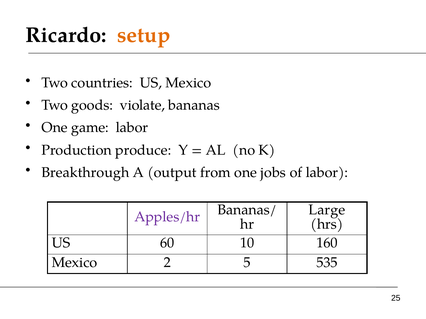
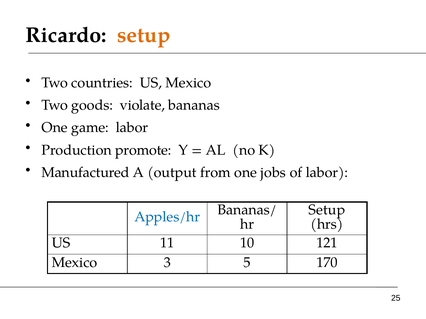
produce: produce -> promote
Breakthrough: Breakthrough -> Manufactured
Large at (327, 210): Large -> Setup
Apples/hr colour: purple -> blue
60: 60 -> 11
160: 160 -> 121
2: 2 -> 3
535: 535 -> 170
